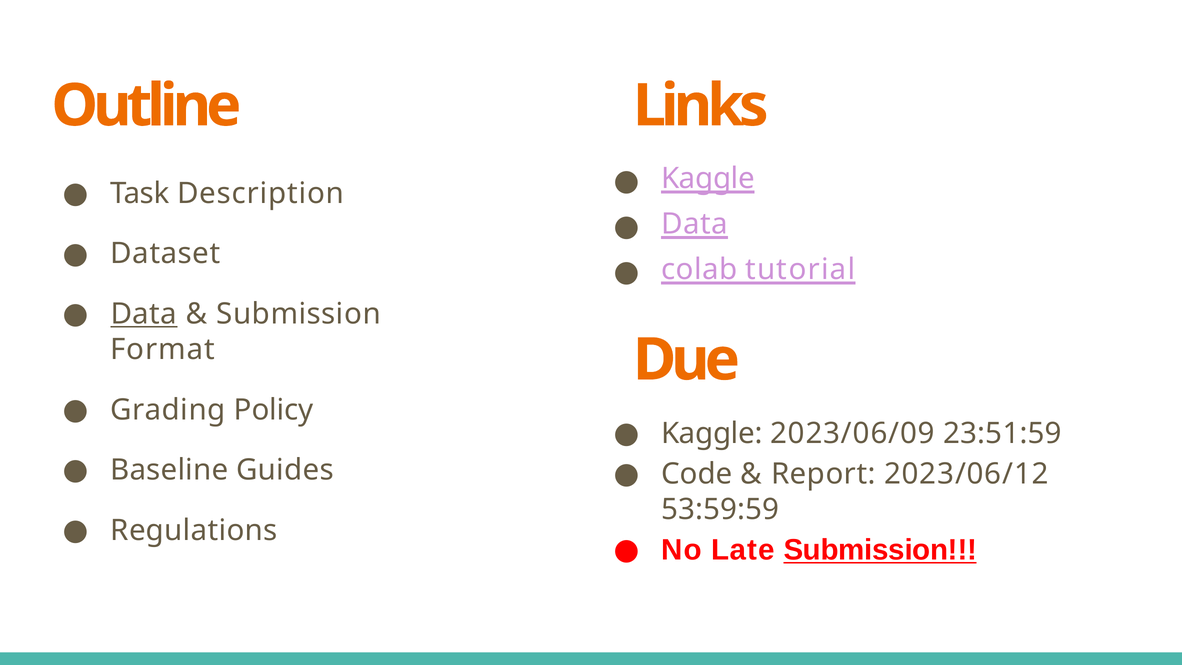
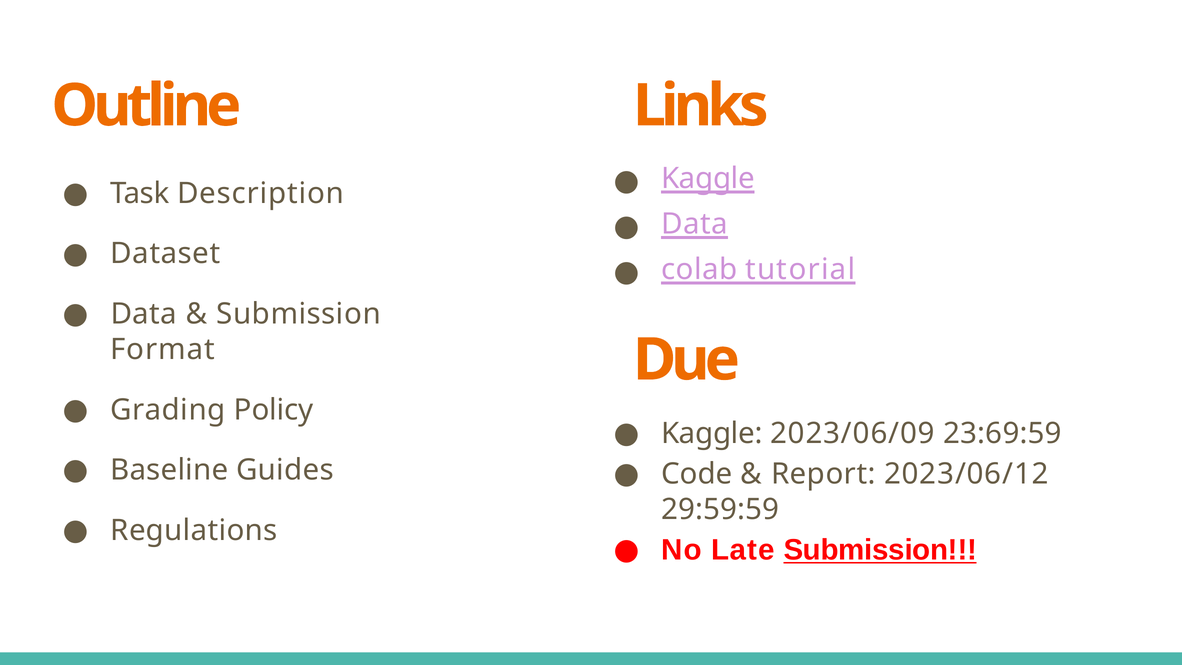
Data at (144, 314) underline: present -> none
23:51:59: 23:51:59 -> 23:69:59
53:59:59: 53:59:59 -> 29:59:59
